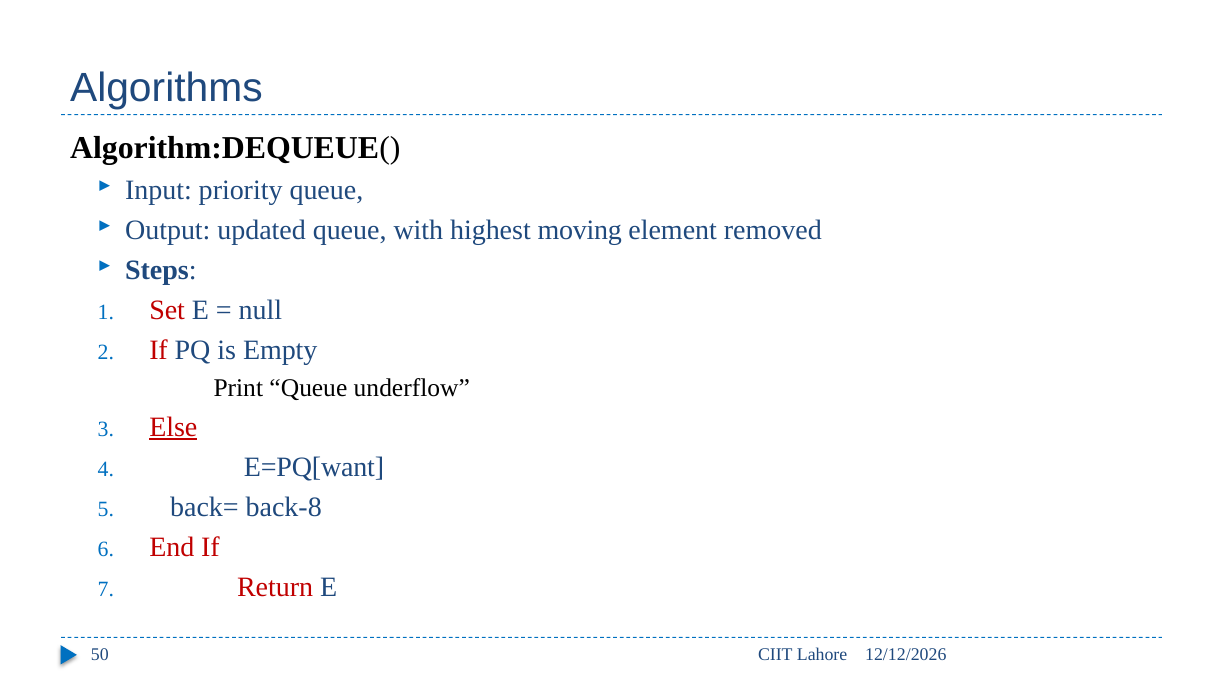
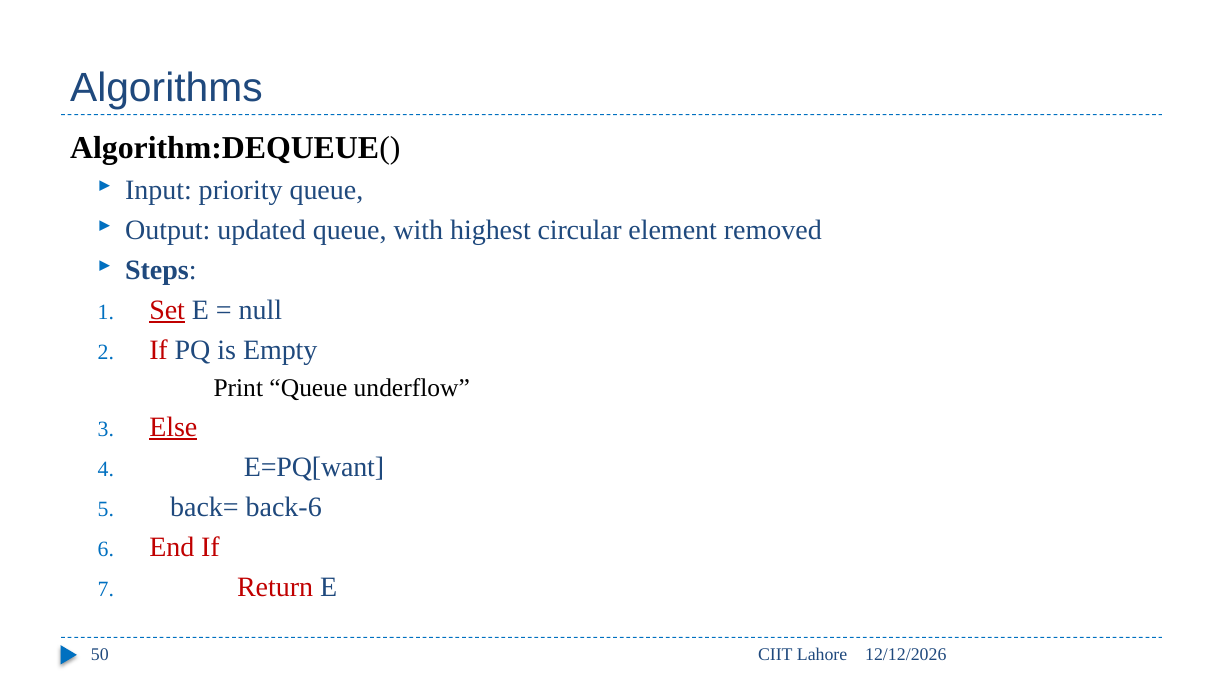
moving: moving -> circular
Set underline: none -> present
back-8: back-8 -> back-6
